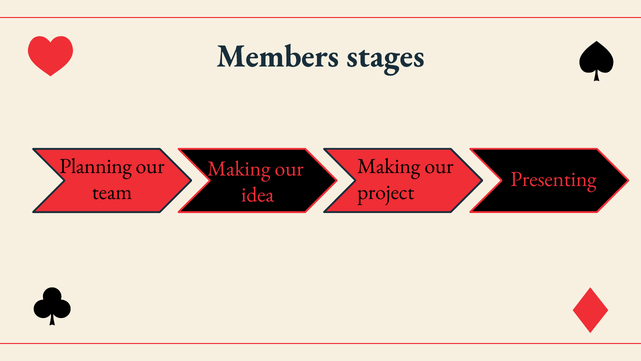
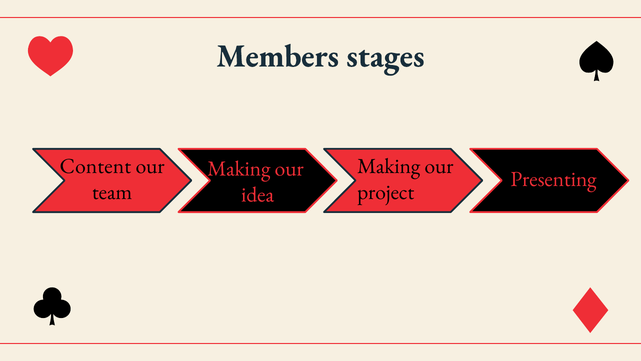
Planning: Planning -> Content
